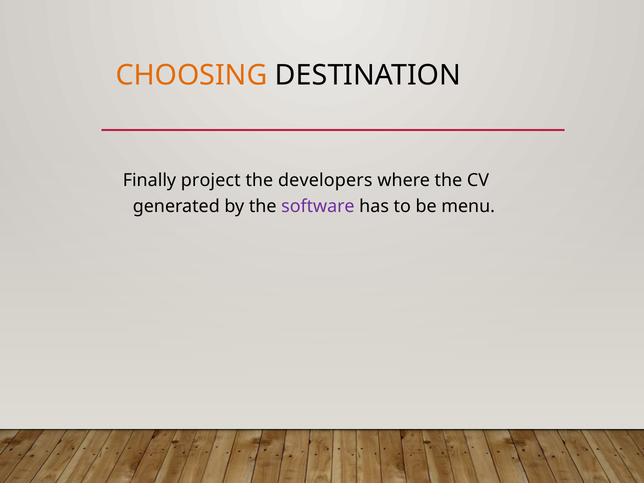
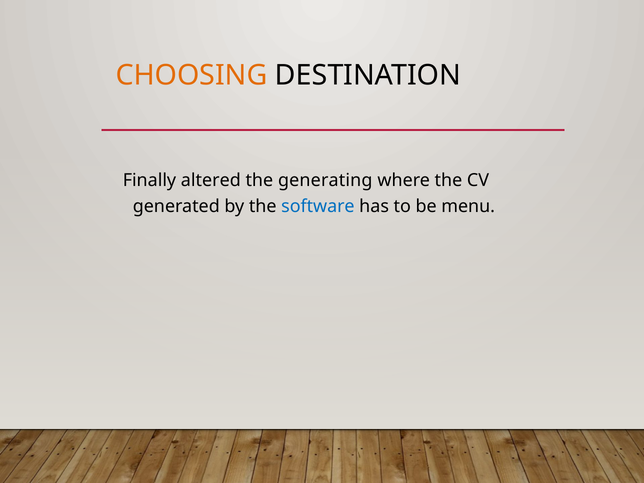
project: project -> altered
developers: developers -> generating
software colour: purple -> blue
